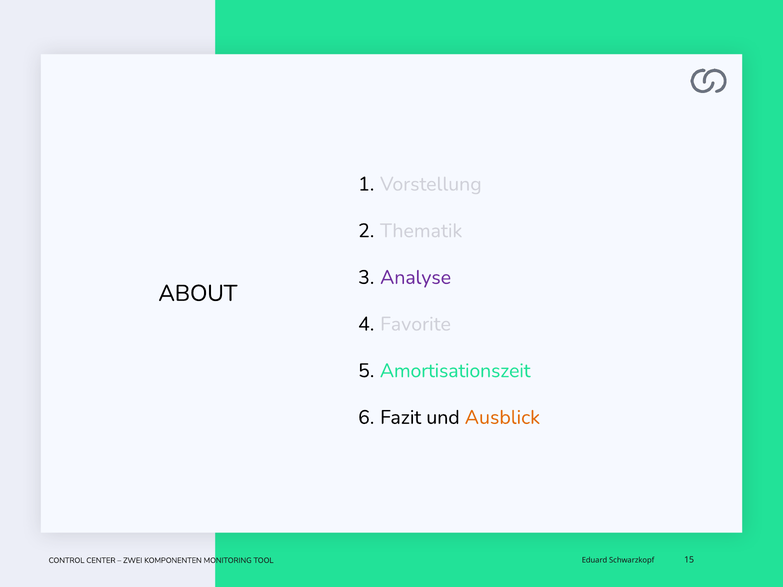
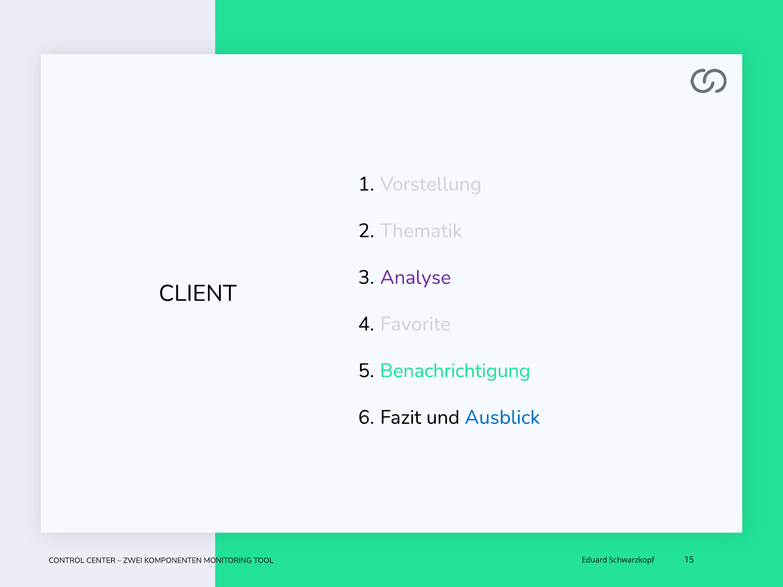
ABOUT: ABOUT -> CLIENT
Amortisationszeit: Amortisationszeit -> Benachrichtigung
Ausblick colour: orange -> blue
